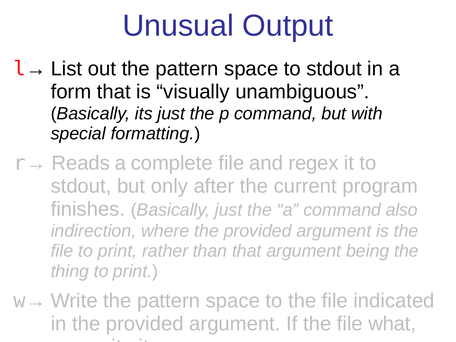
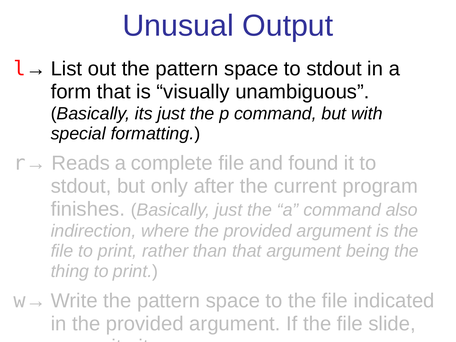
regex: regex -> found
what: what -> slide
